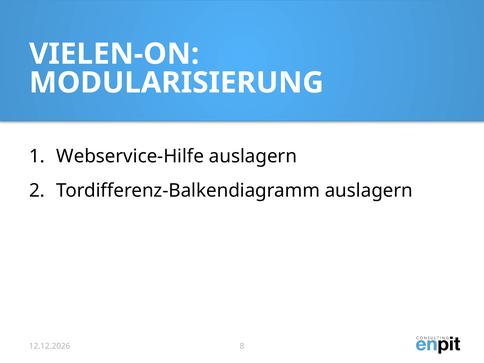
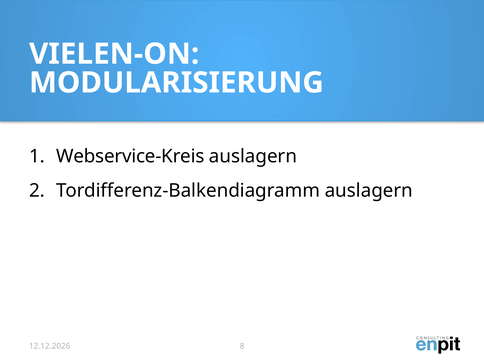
Webservice-Hilfe: Webservice-Hilfe -> Webservice-Kreis
